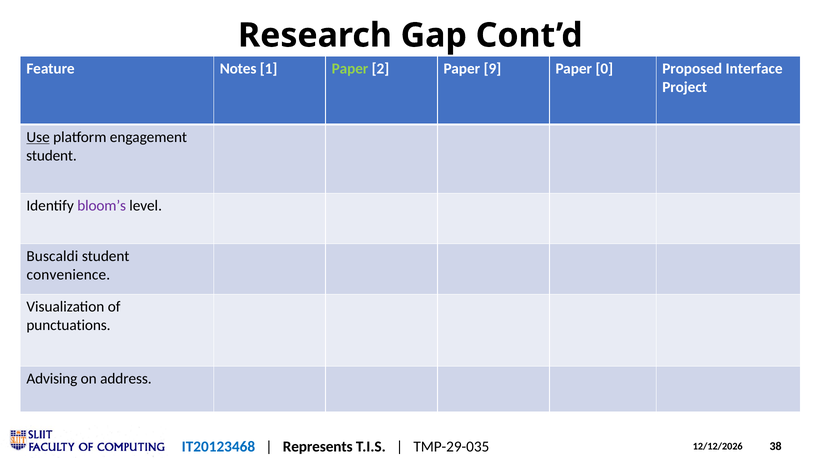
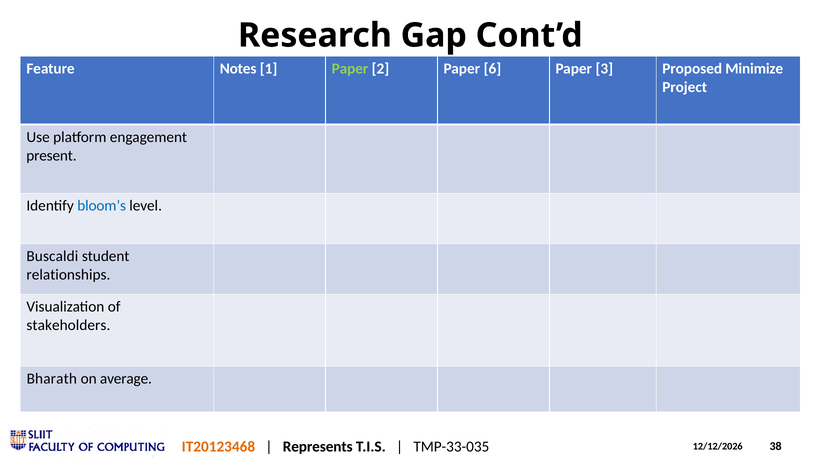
9: 9 -> 6
0: 0 -> 3
Interface: Interface -> Minimize
Use underline: present -> none
student at (51, 156): student -> present
bloom’s colour: purple -> blue
convenience: convenience -> relationships
punctuations: punctuations -> stakeholders
Advising: Advising -> Bharath
address: address -> average
IT20123468 colour: blue -> orange
TMP-29-035: TMP-29-035 -> TMP-33-035
